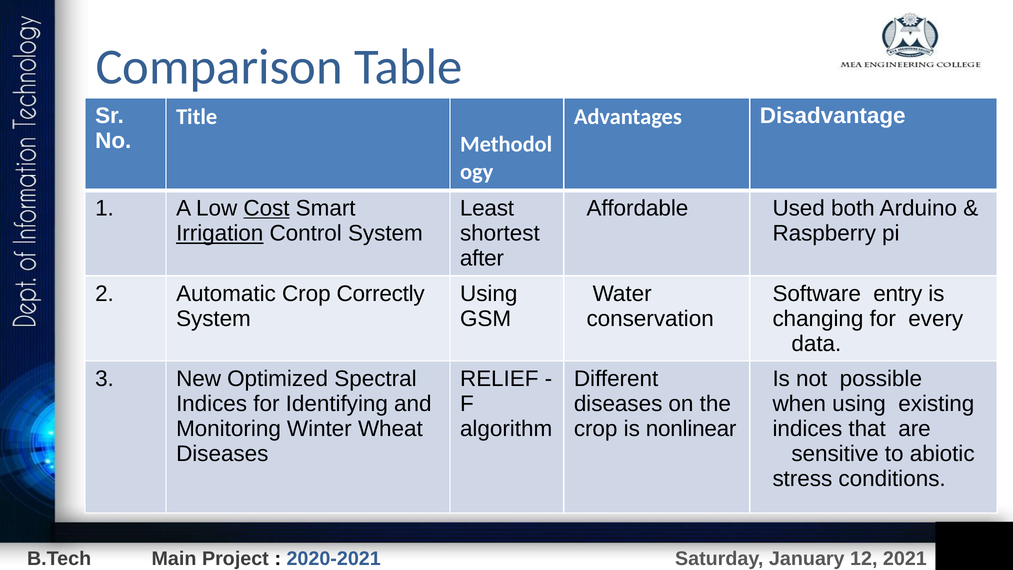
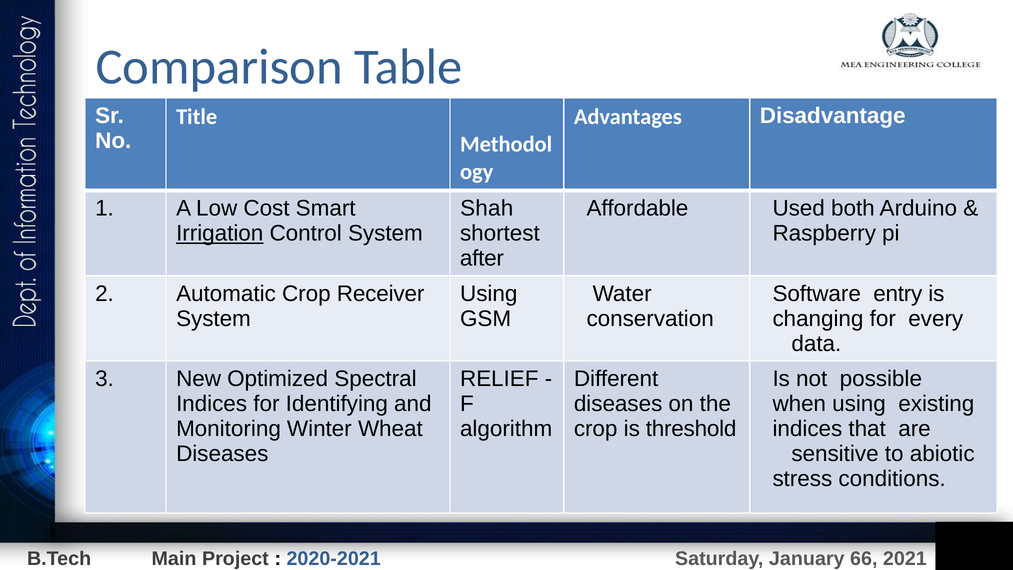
Cost underline: present -> none
Least: Least -> Shah
Correctly: Correctly -> Receiver
nonlinear: nonlinear -> threshold
12: 12 -> 66
